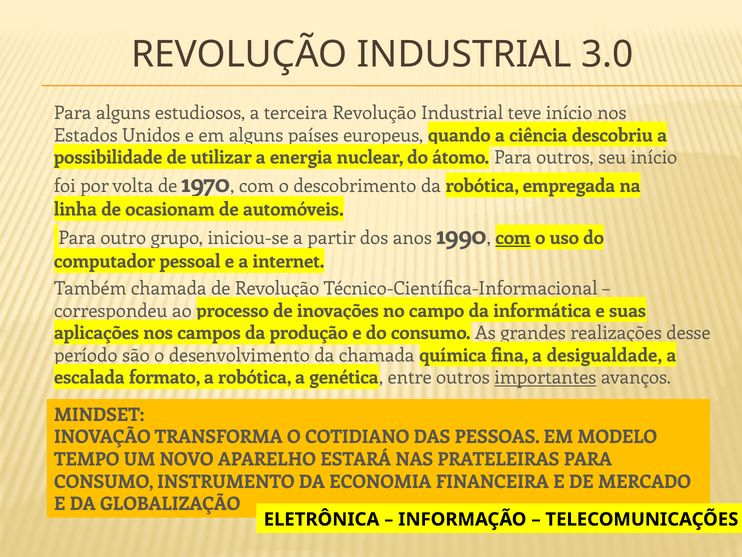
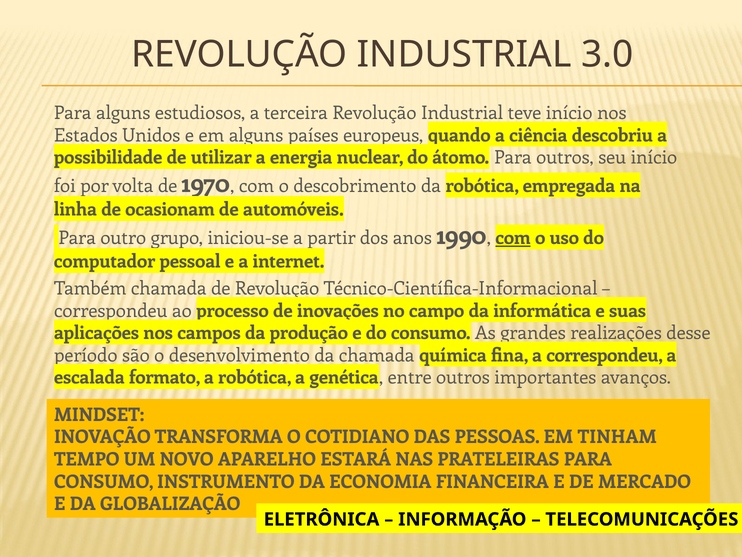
a desigualdade: desigualdade -> correspondeu
importantes underline: present -> none
MODELO: MODELO -> TINHAM
